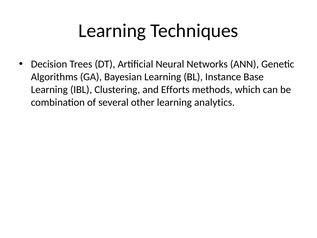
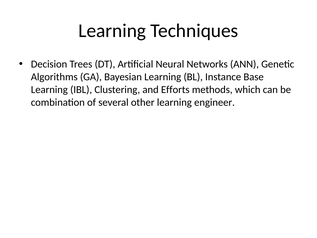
analytics: analytics -> engineer
